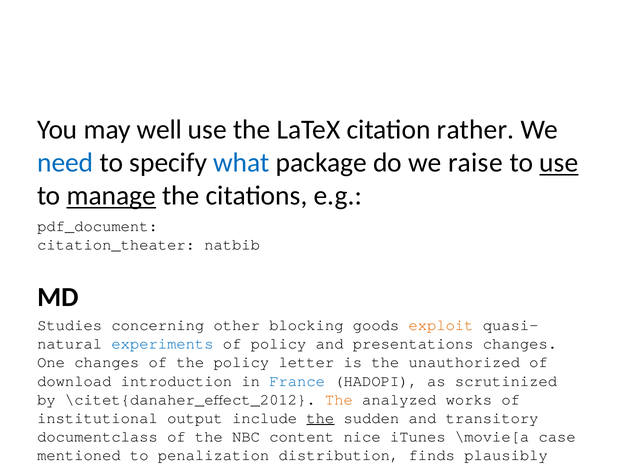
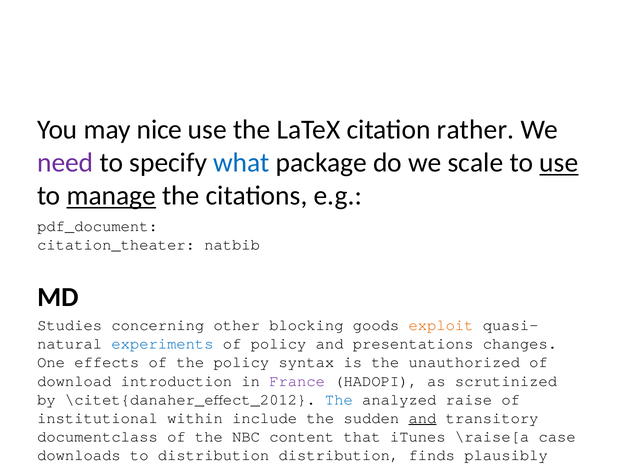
may well: well -> nice
need colour: blue -> purple
we raise: raise -> scale
One changes: changes -> effects
letter: letter -> syntax
France at (297, 381) colour: blue -> purple
The at (339, 400) colour: orange -> blue
analyzed works: works -> raise
institutional output: output -> within
the at (320, 418) underline: present -> none
and at (422, 418) underline: none -> present
content nice: nice -> that
\movie[a: \movie[a -> \raise[a
mentioned at (79, 455): mentioned -> downloads
to penalization: penalization -> distribution
